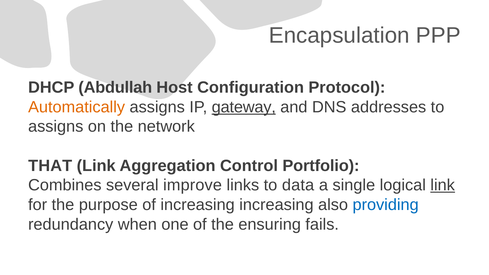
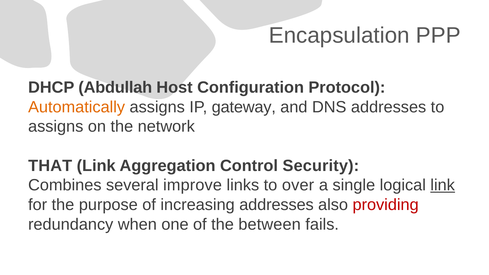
gateway underline: present -> none
Portfolio: Portfolio -> Security
data: data -> over
increasing increasing: increasing -> addresses
providing colour: blue -> red
ensuring: ensuring -> between
